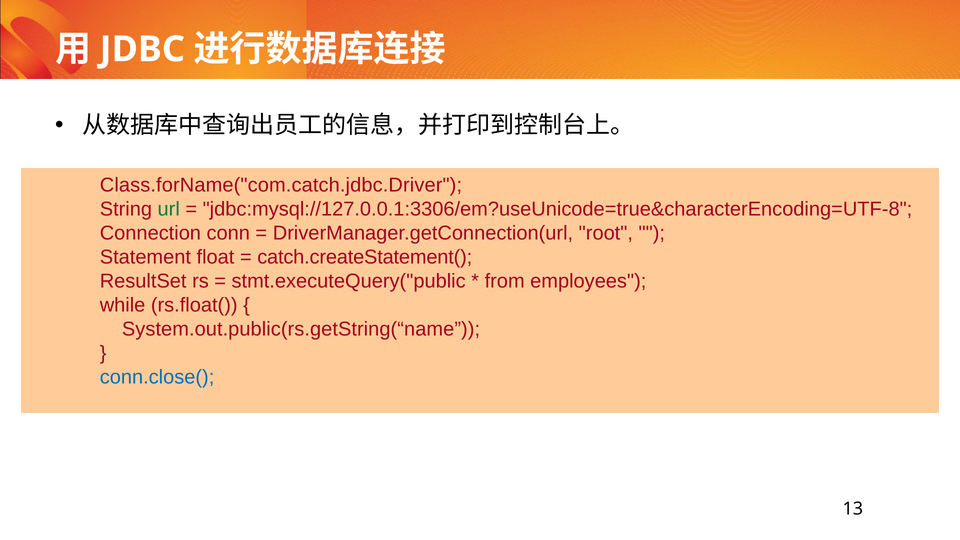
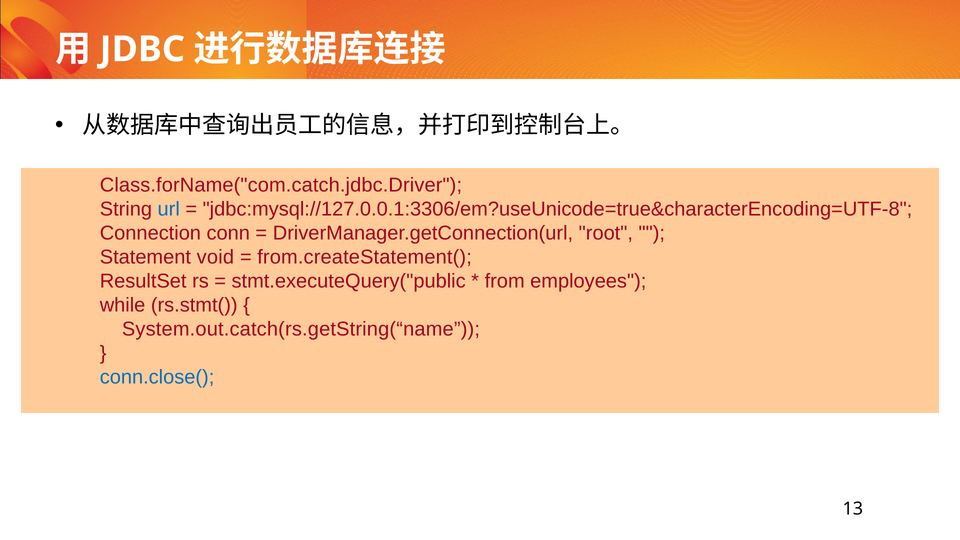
url colour: green -> blue
float: float -> void
catch.createStatement(: catch.createStatement( -> from.createStatement(
rs.float(: rs.float( -> rs.stmt(
System.out.public(rs.getString(“name: System.out.public(rs.getString(“name -> System.out.catch(rs.getString(“name
